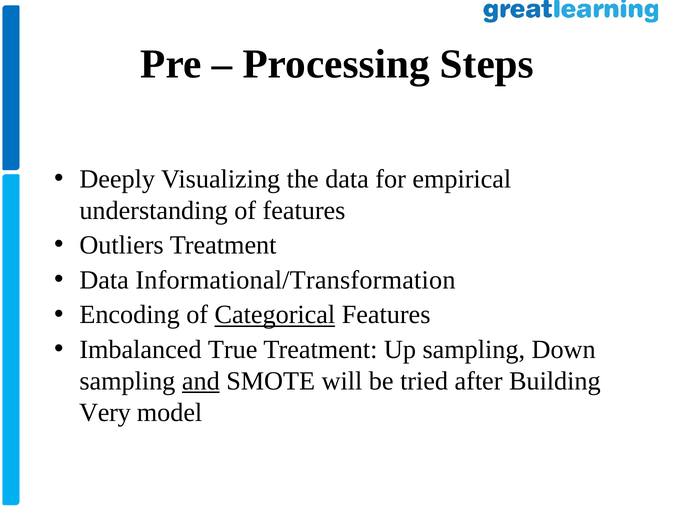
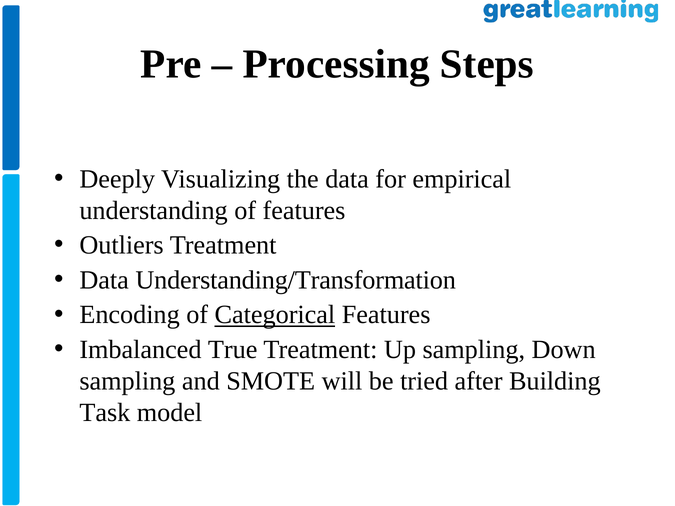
Informational/Transformation: Informational/Transformation -> Understanding/Transformation
and underline: present -> none
Very: Very -> Task
